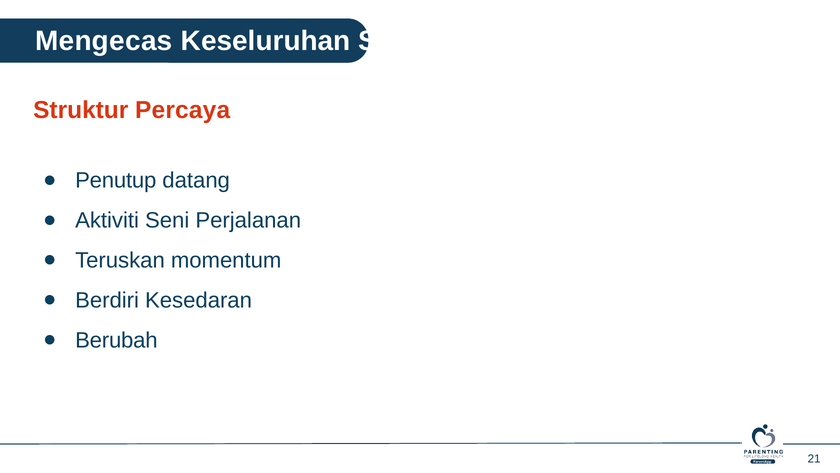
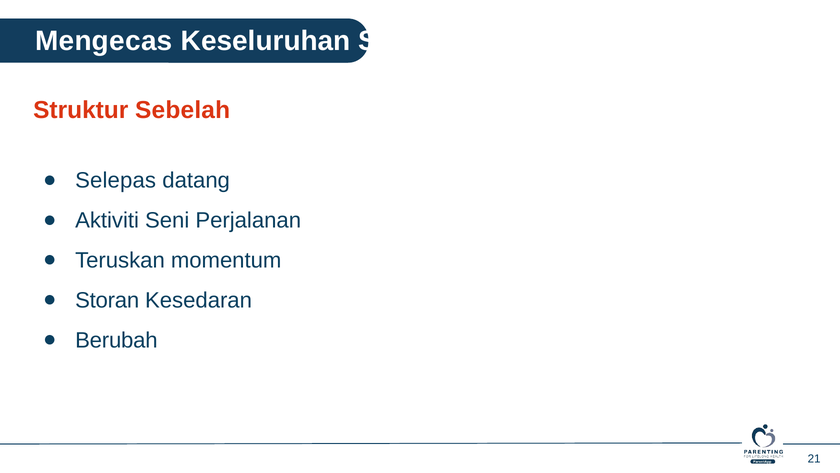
Percaya: Percaya -> Sebelah
Penutup: Penutup -> Selepas
Berdiri: Berdiri -> Storan
